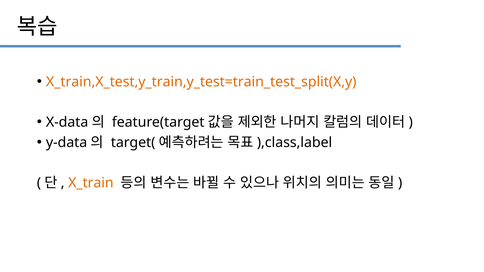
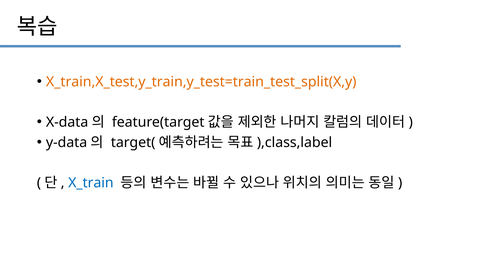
X_train colour: orange -> blue
